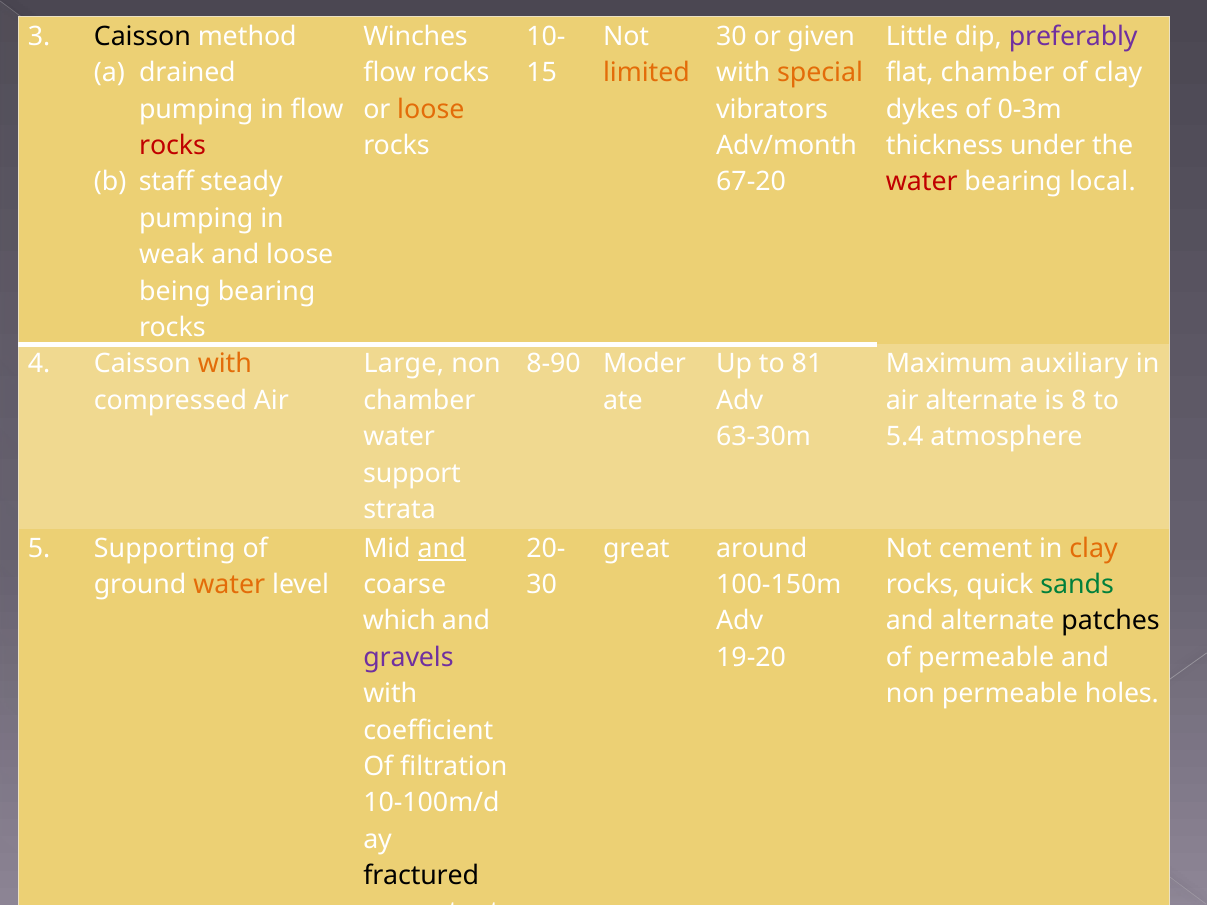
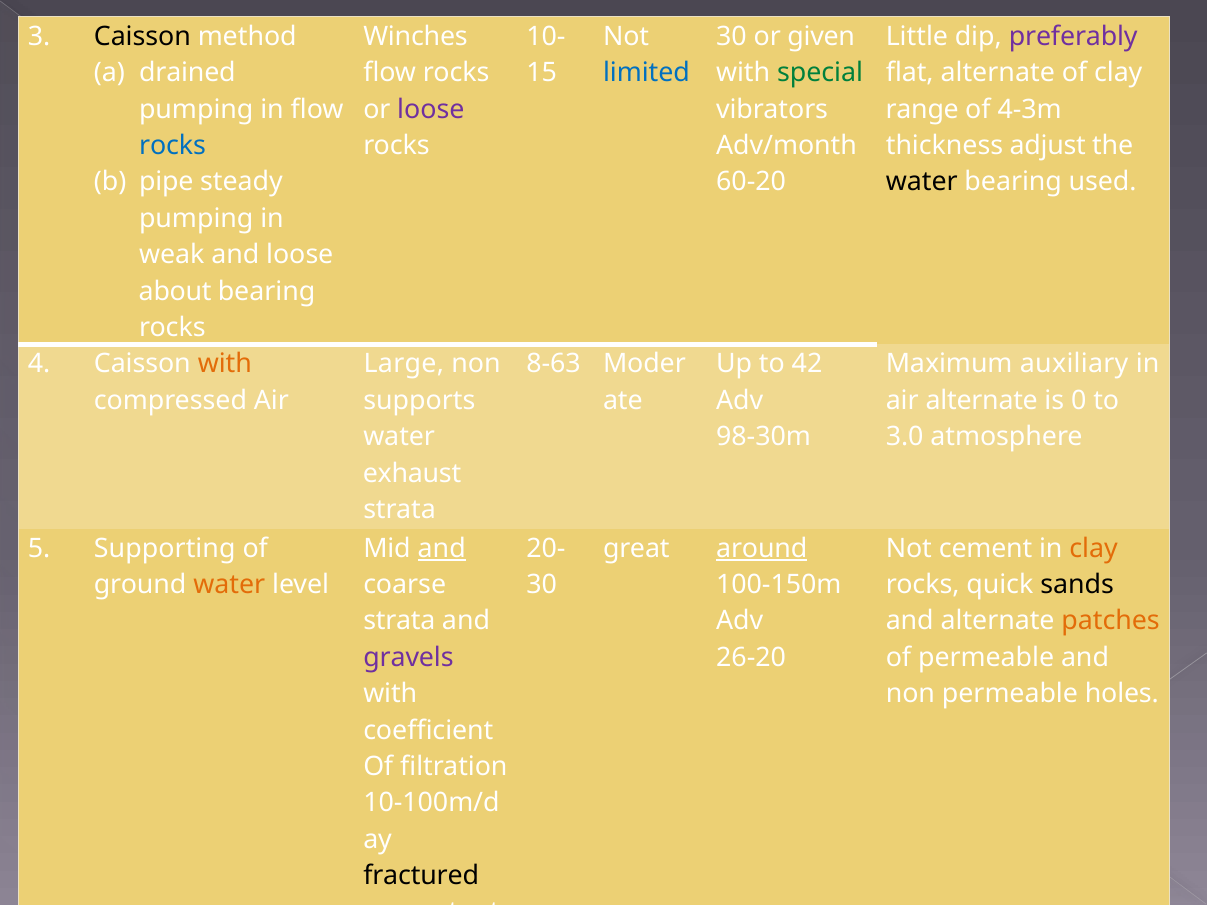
limited colour: orange -> blue
special colour: orange -> green
flat chamber: chamber -> alternate
loose at (431, 109) colour: orange -> purple
dykes: dykes -> range
0-3m: 0-3m -> 4-3m
rocks at (173, 146) colour: red -> blue
under: under -> adjust
staff: staff -> pipe
67-20: 67-20 -> 60-20
water at (922, 182) colour: red -> black
local: local -> used
being: being -> about
8-90: 8-90 -> 8-63
81: 81 -> 42
chamber at (419, 401): chamber -> supports
8: 8 -> 0
63-30m: 63-30m -> 98-30m
5.4: 5.4 -> 3.0
support: support -> exhaust
around underline: none -> present
sands colour: green -> black
which at (399, 621): which -> strata
patches colour: black -> orange
19-20: 19-20 -> 26-20
